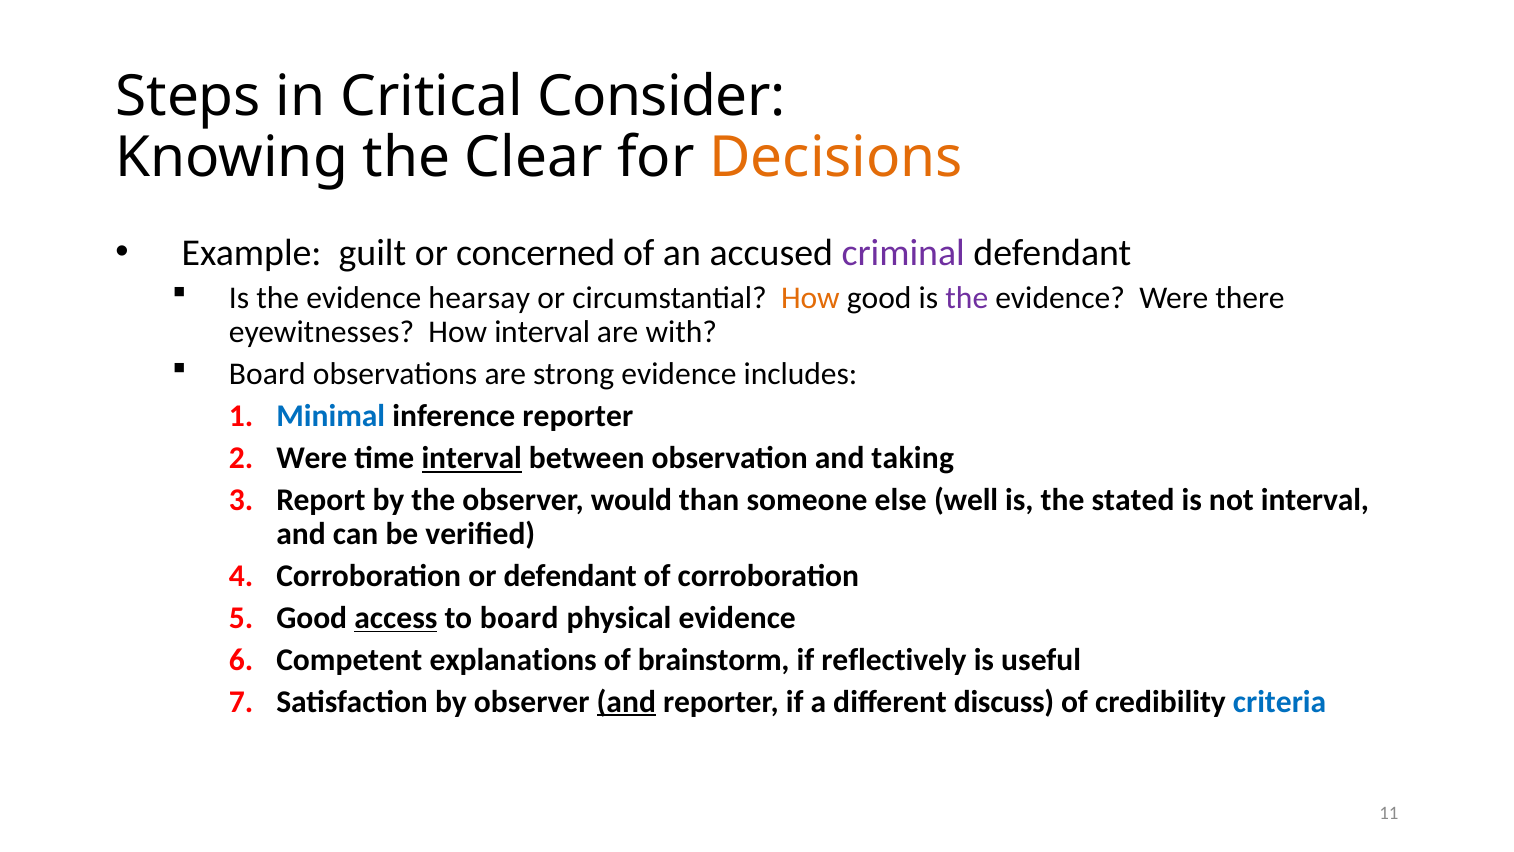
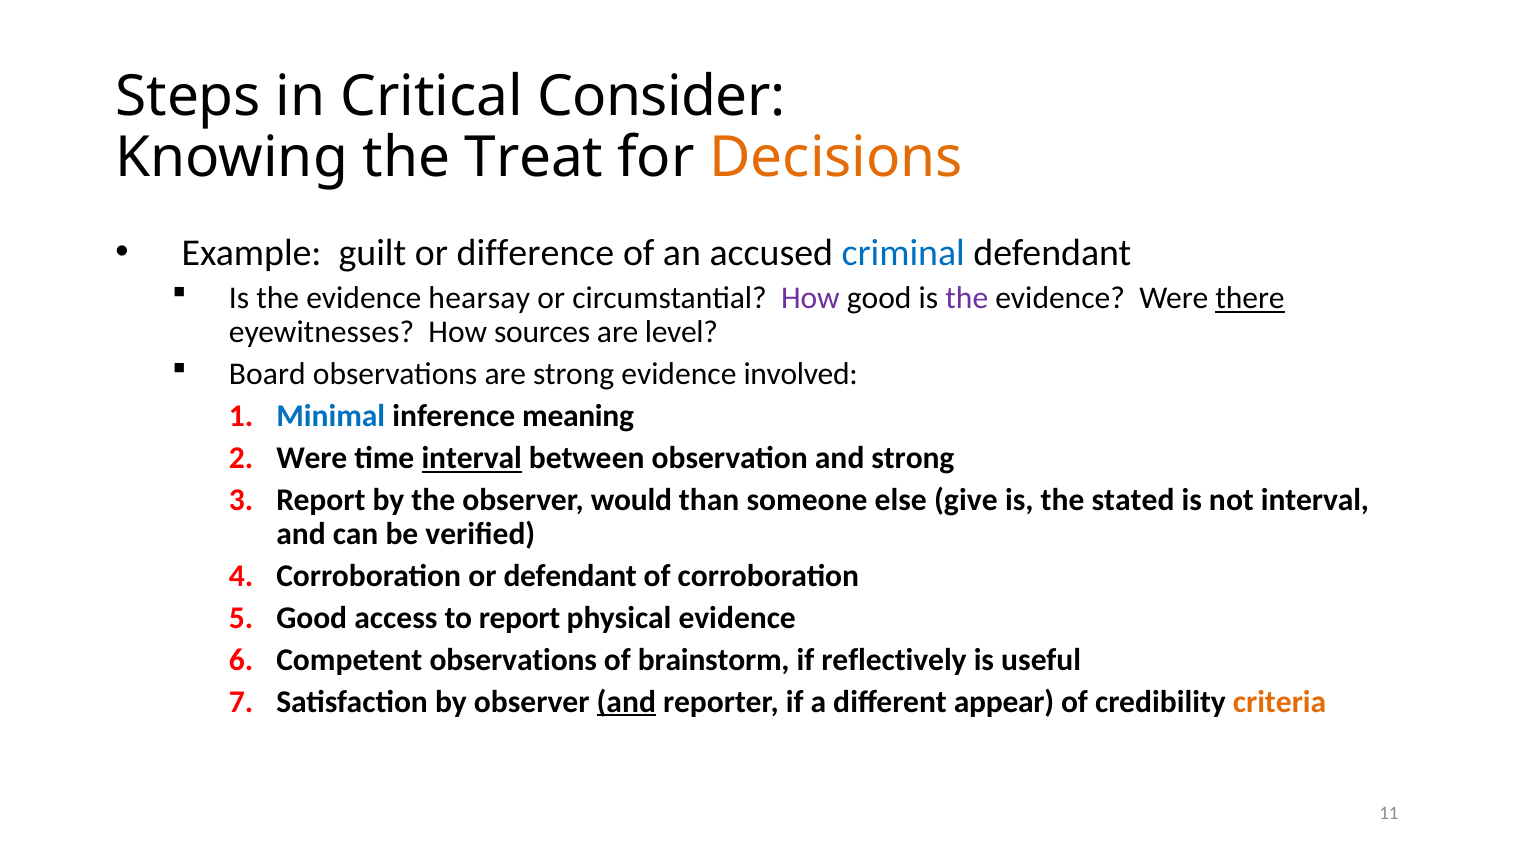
Clear: Clear -> Treat
concerned: concerned -> difference
criminal colour: purple -> blue
How at (810, 298) colour: orange -> purple
there underline: none -> present
How interval: interval -> sources
with: with -> level
includes: includes -> involved
inference reporter: reporter -> meaning
and taking: taking -> strong
well: well -> give
access underline: present -> none
to board: board -> report
Competent explanations: explanations -> observations
discuss: discuss -> appear
criteria colour: blue -> orange
